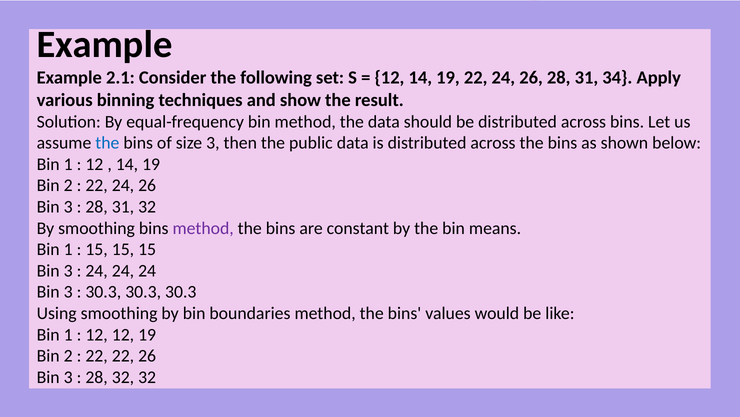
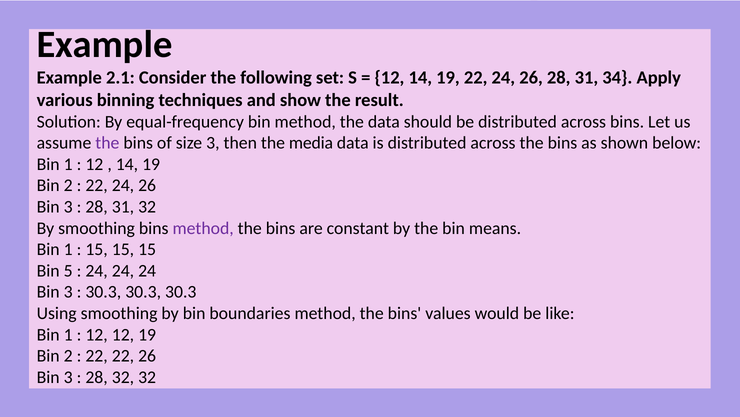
the at (107, 143) colour: blue -> purple
public: public -> media
3 at (68, 270): 3 -> 5
